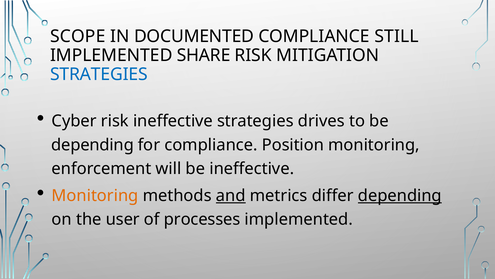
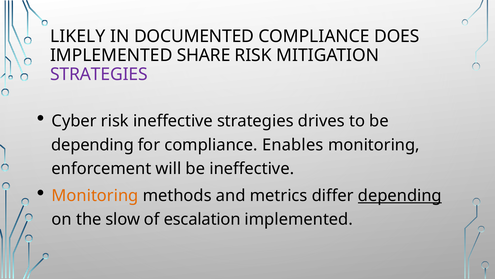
SCOPE: SCOPE -> LIKELY
STILL: STILL -> DOES
STRATEGIES at (99, 74) colour: blue -> purple
Position: Position -> Enables
and underline: present -> none
user: user -> slow
processes: processes -> escalation
